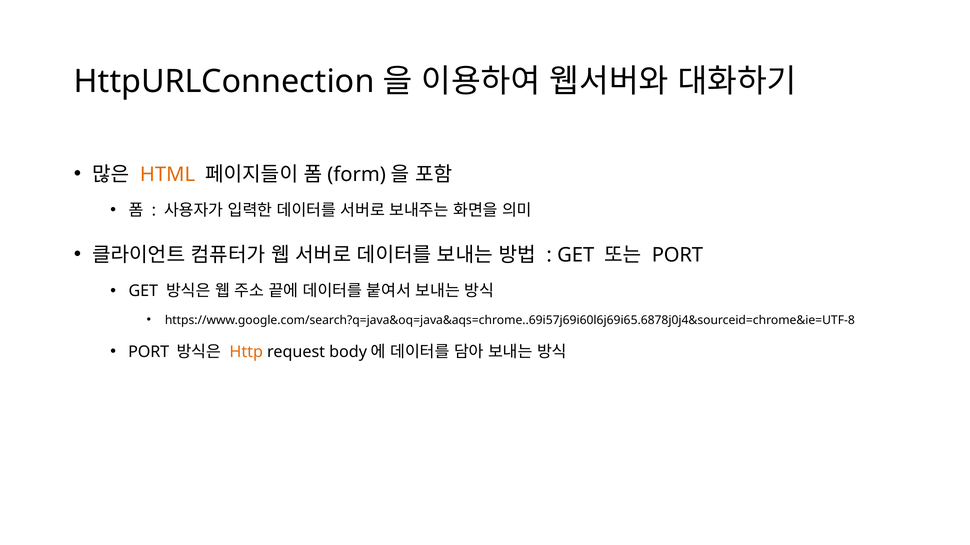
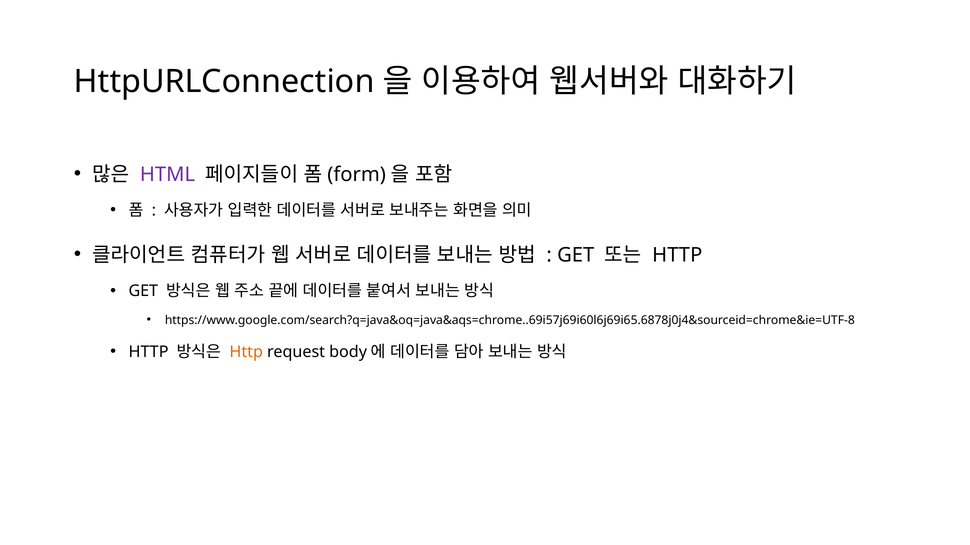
HTML colour: orange -> purple
PORT at (677, 255): PORT -> HTTP
PORT at (149, 352): PORT -> HTTP
